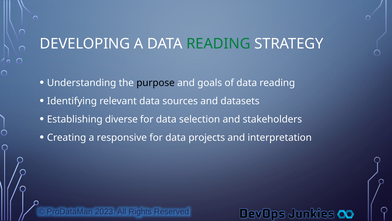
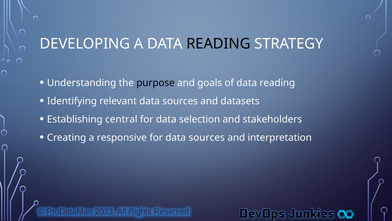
READING at (218, 44) colour: green -> black
diverse: diverse -> central
for data projects: projects -> sources
